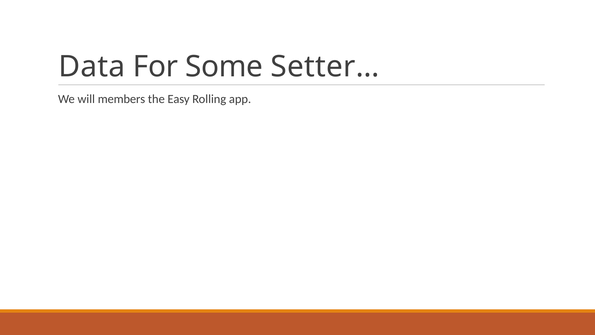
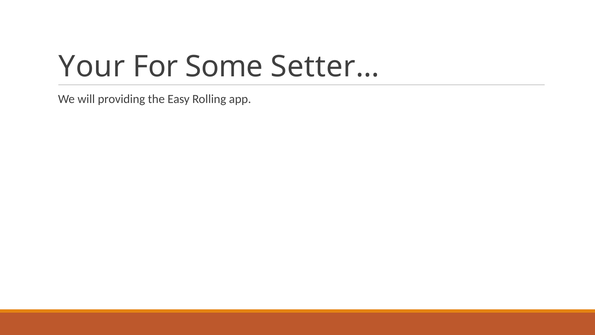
Data: Data -> Your
members: members -> providing
